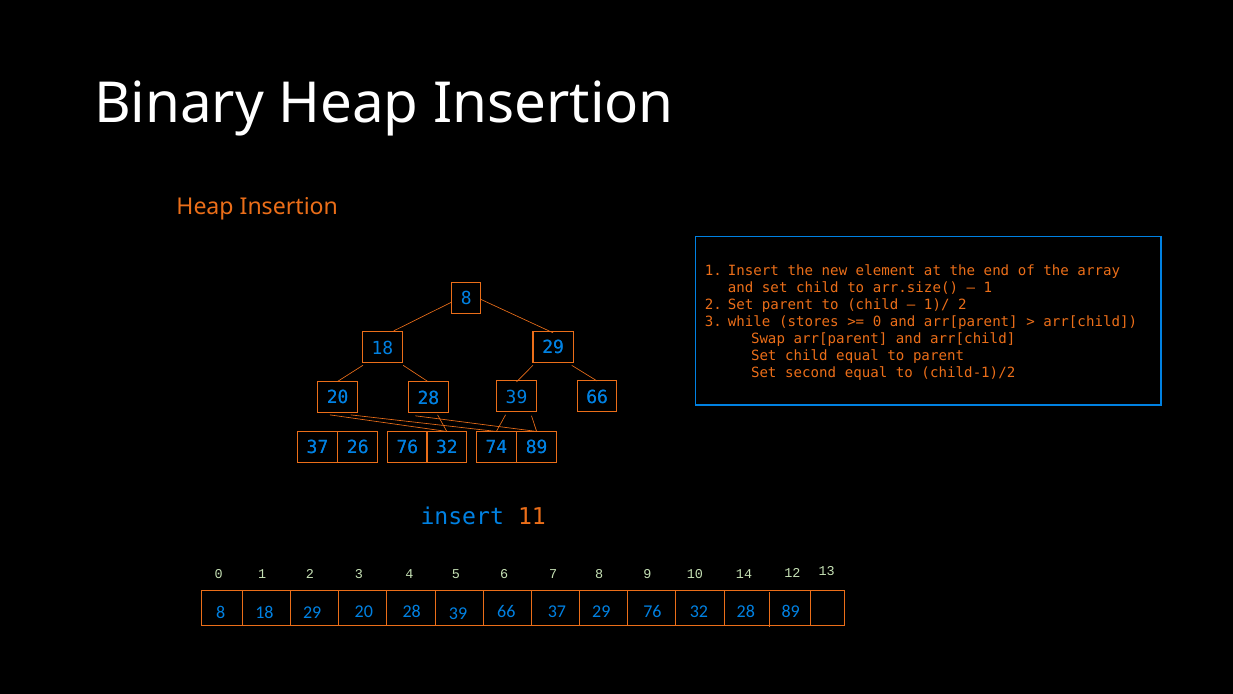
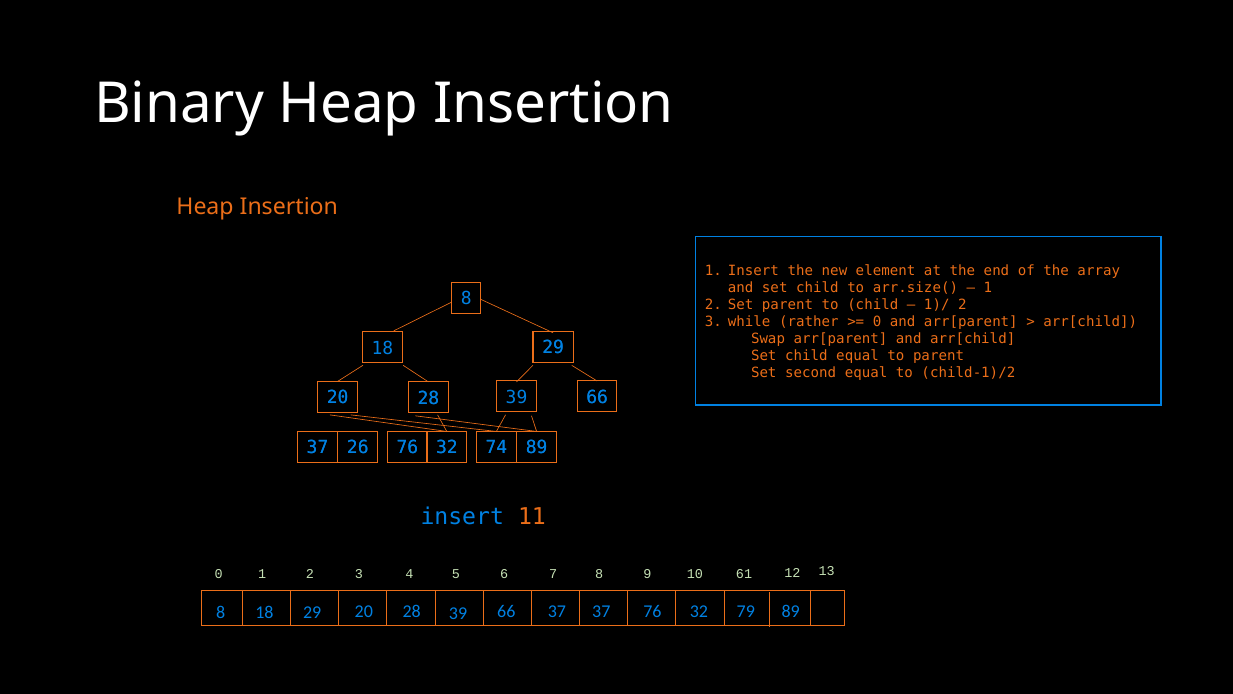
stores: stores -> rather
14: 14 -> 61
37 29: 29 -> 37
32 28: 28 -> 79
